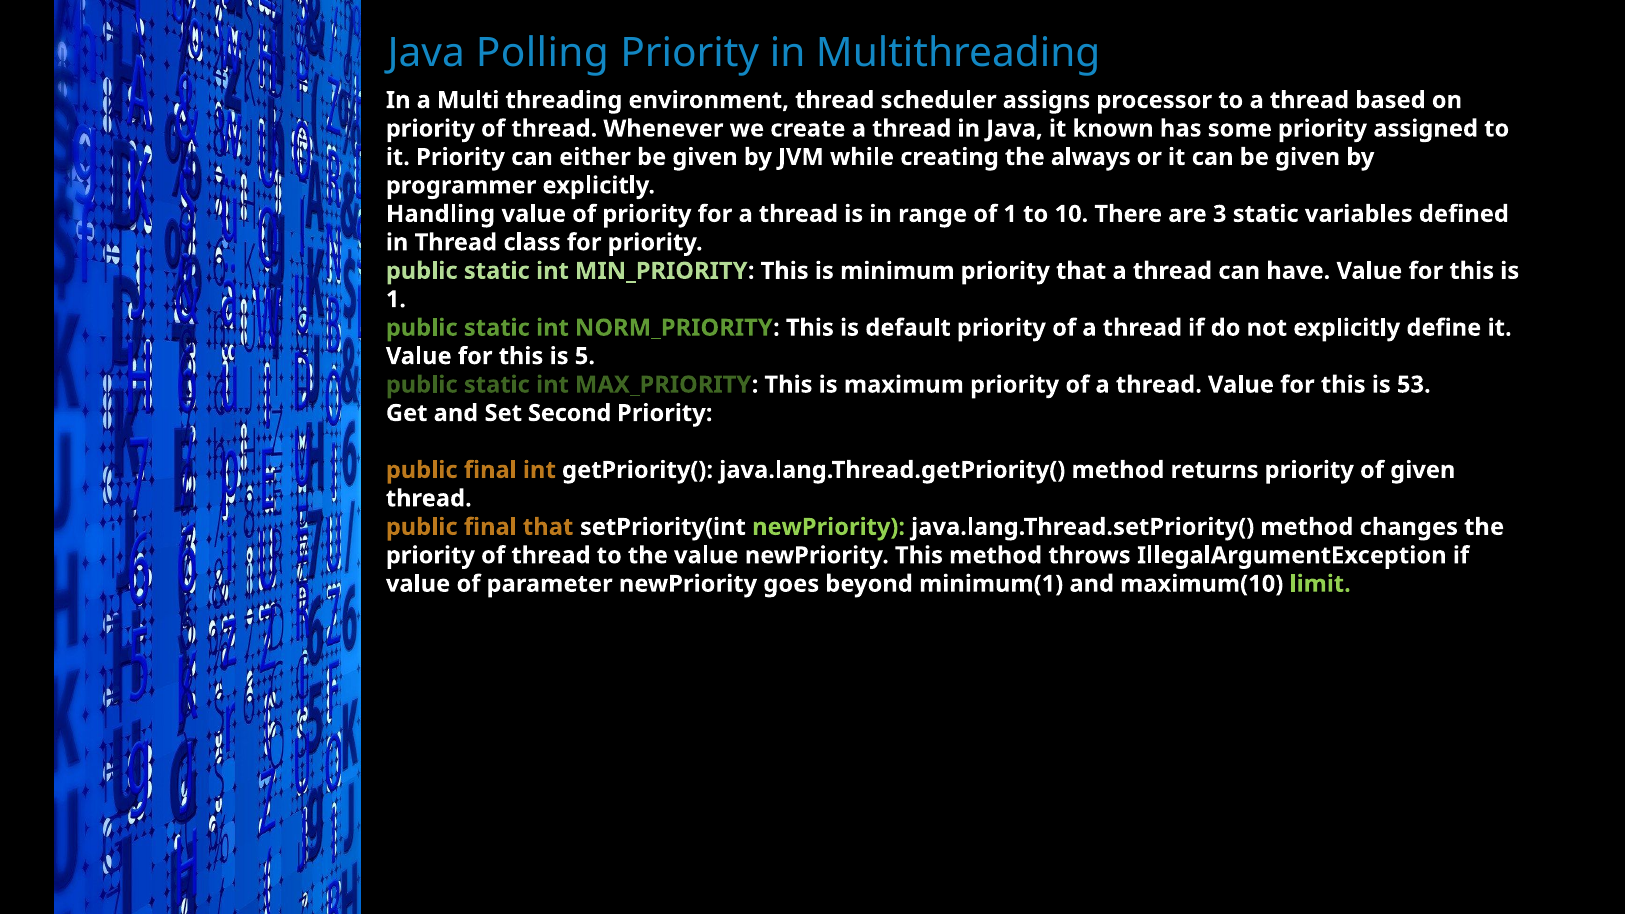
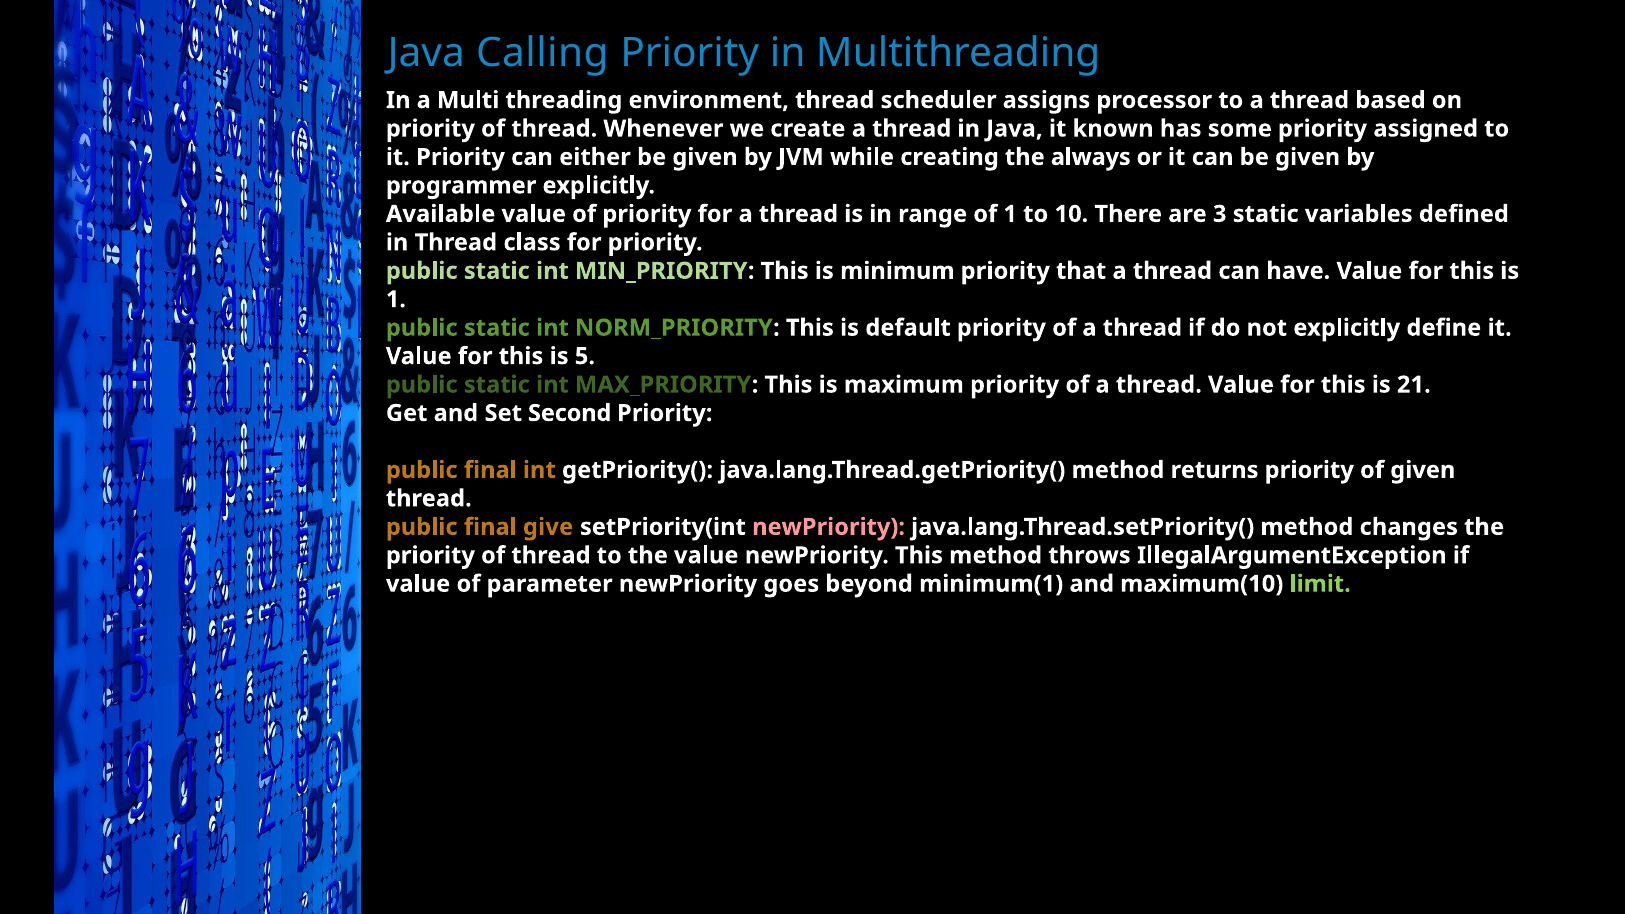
Polling: Polling -> Calling
Handling: Handling -> Available
53: 53 -> 21
final that: that -> give
newPriority at (829, 527) colour: light green -> pink
